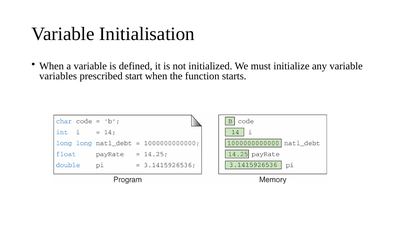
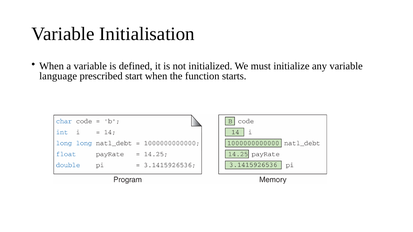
variables: variables -> language
